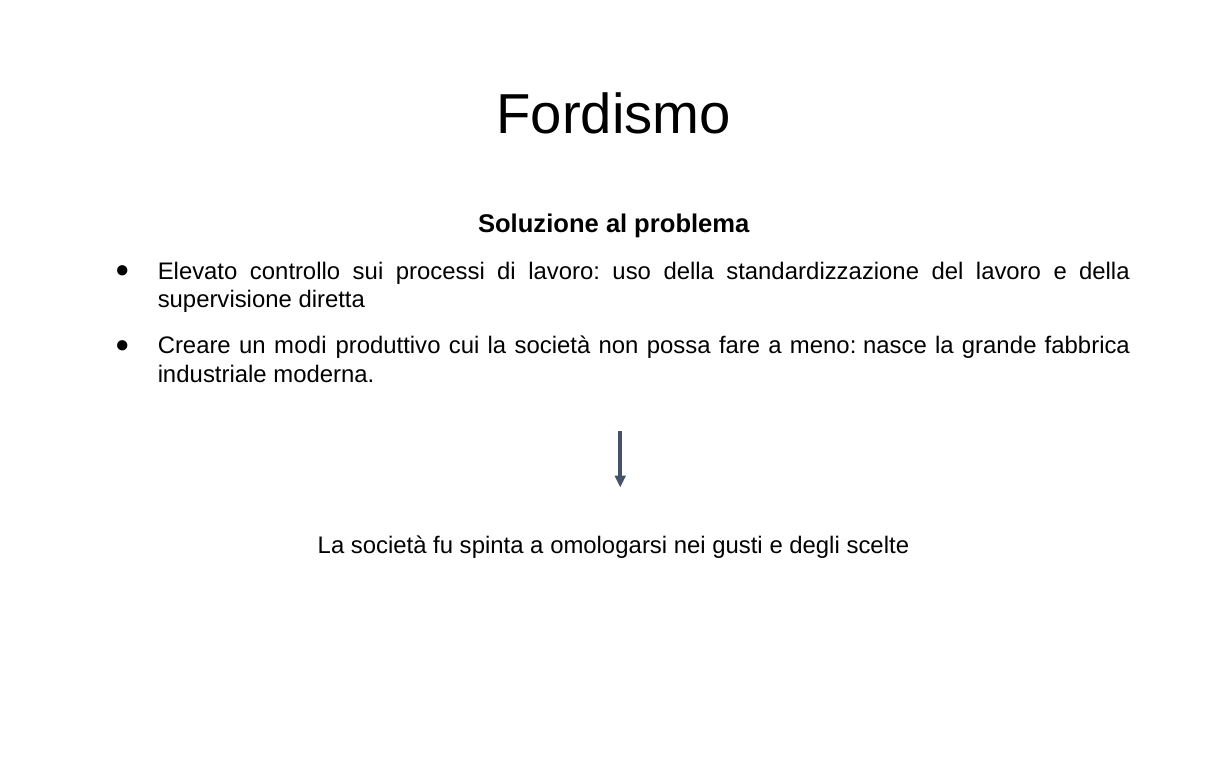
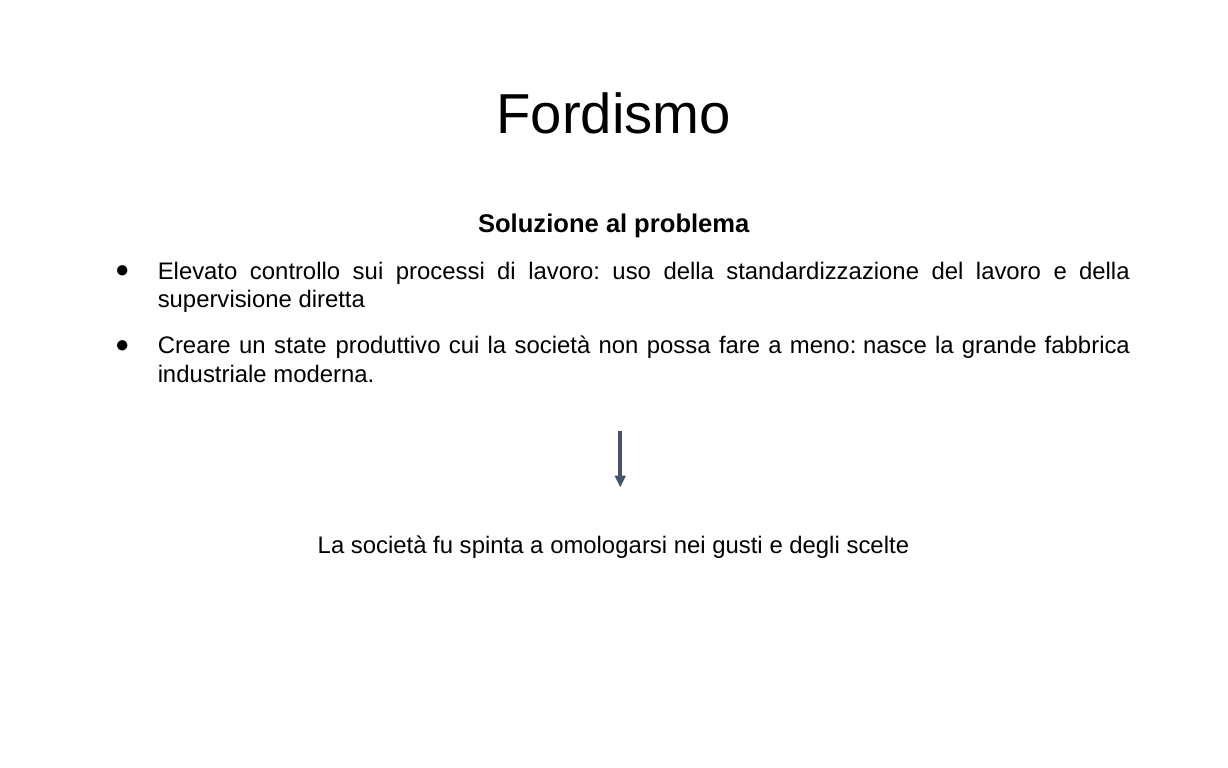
modi: modi -> state
